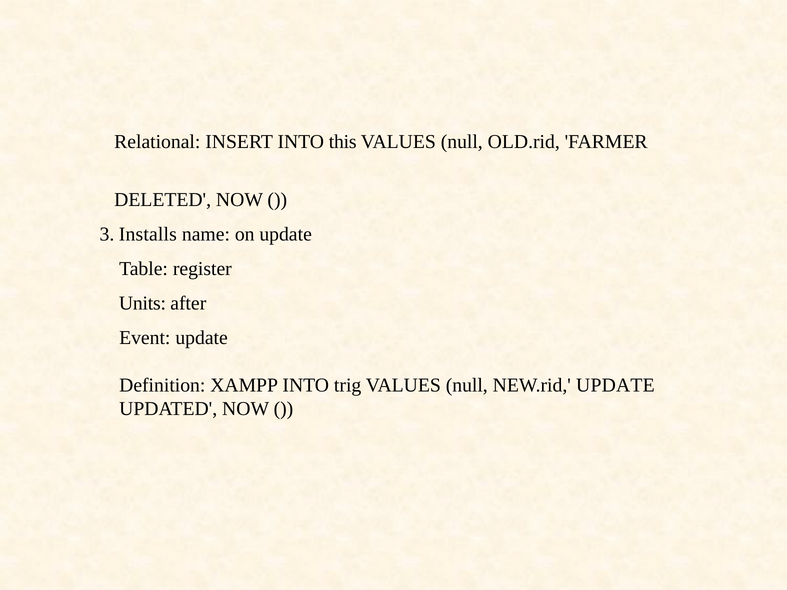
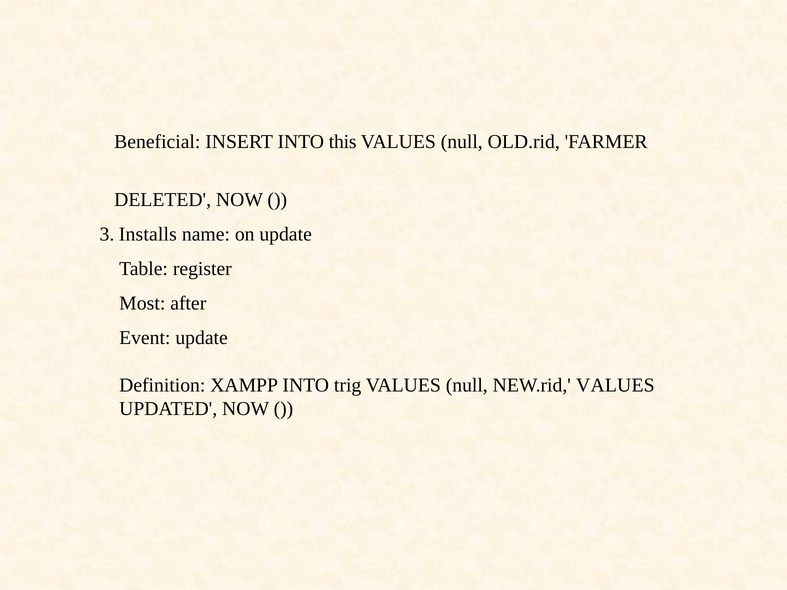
Relational: Relational -> Beneficial
Units: Units -> Most
NEW.rid UPDATE: UPDATE -> VALUES
